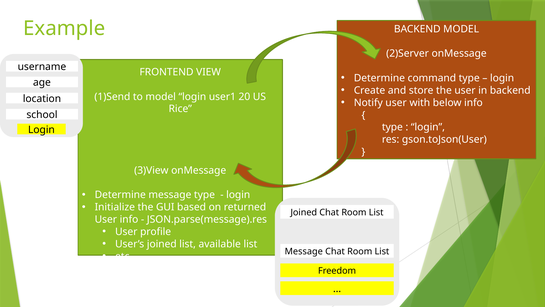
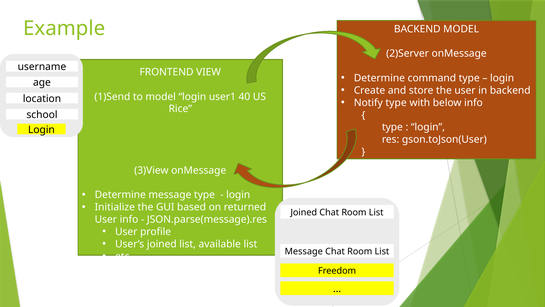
20: 20 -> 40
Notify user: user -> type
